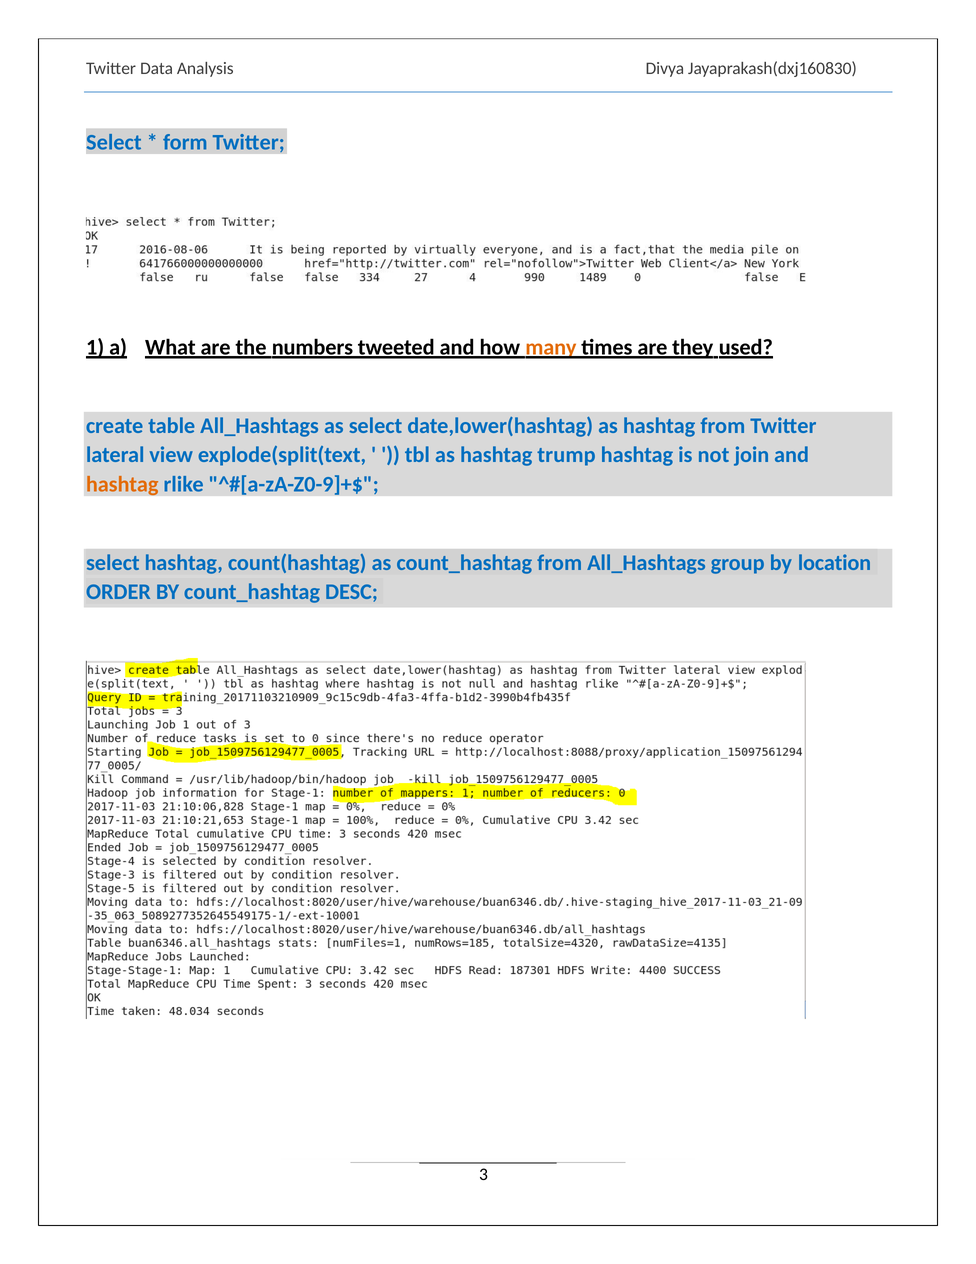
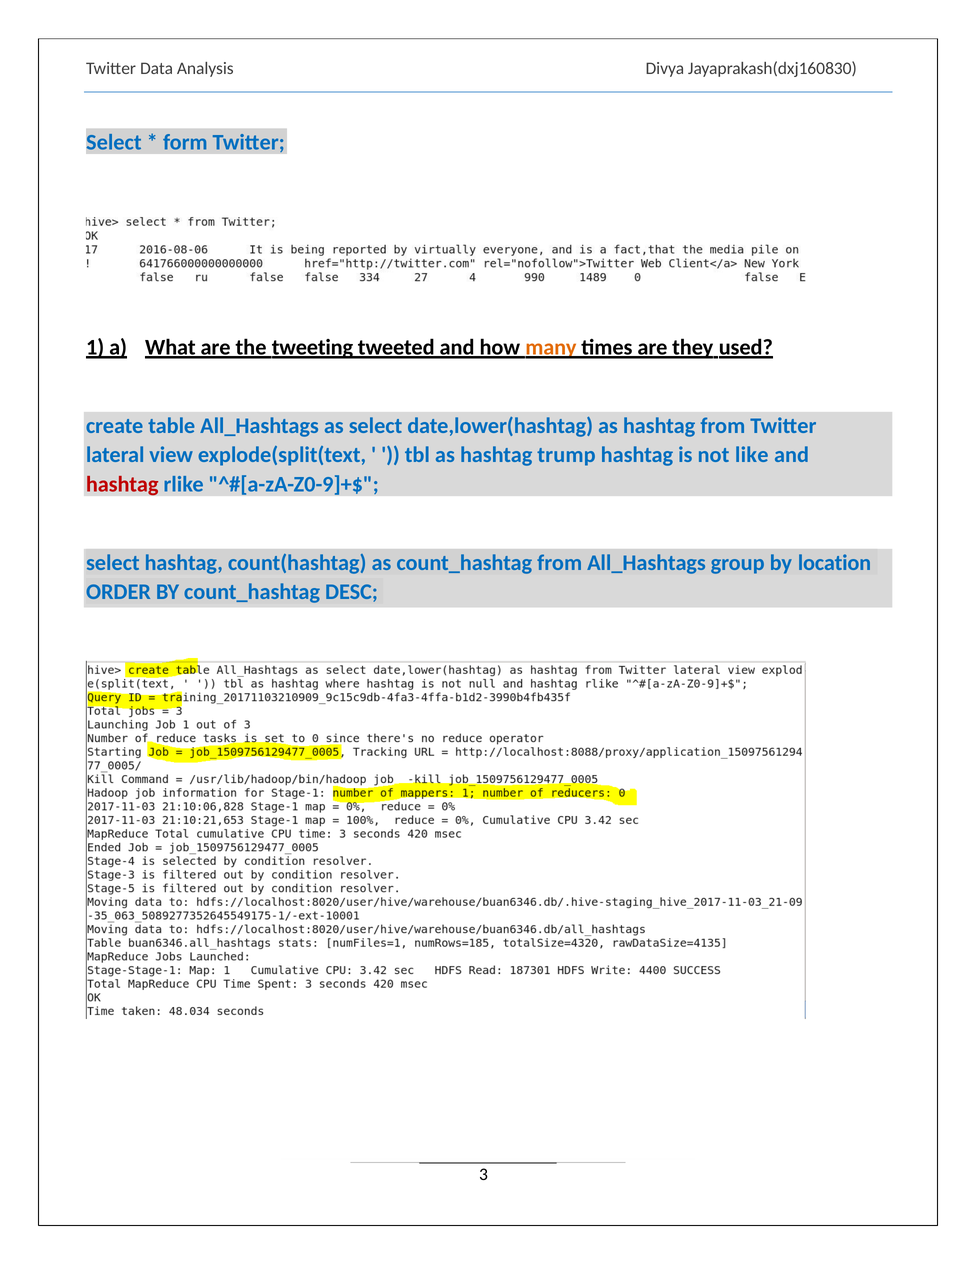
numbers: numbers -> tweeting
join: join -> like
hashtag at (122, 484) colour: orange -> red
